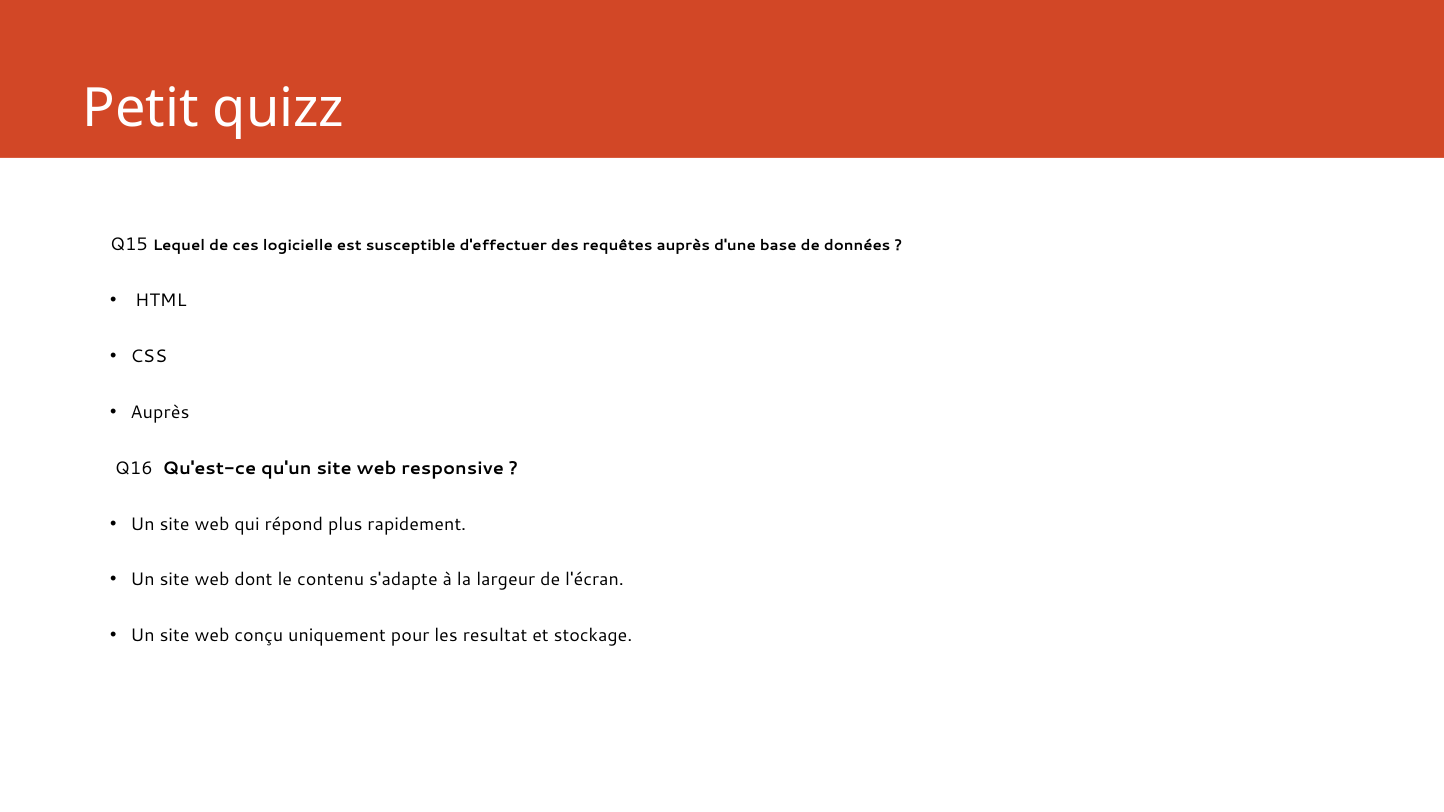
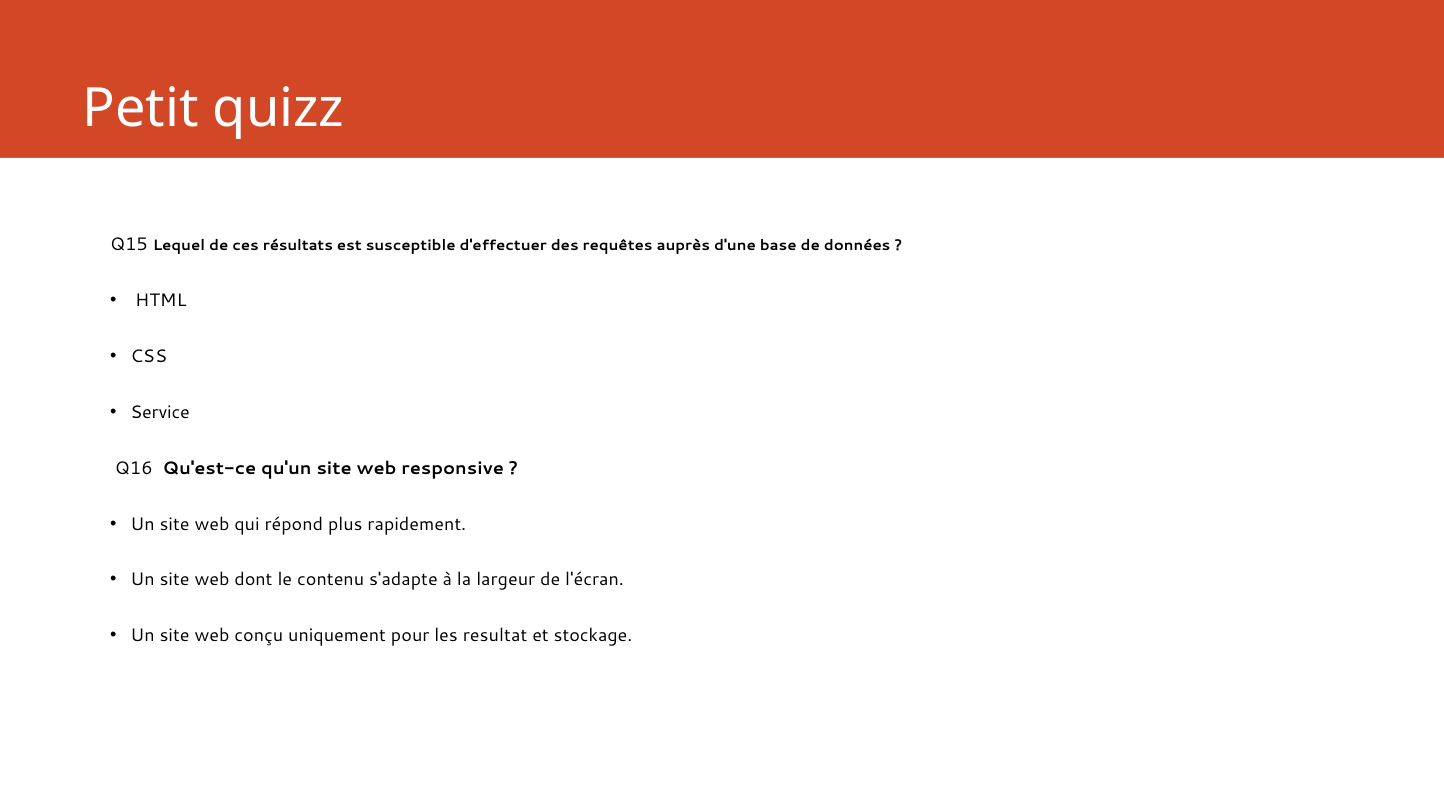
logicielle: logicielle -> résultats
Auprès at (160, 412): Auprès -> Service
